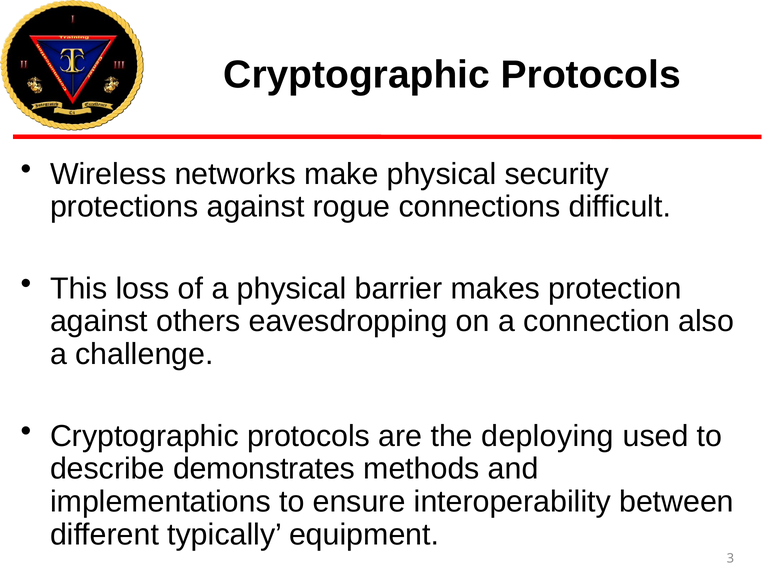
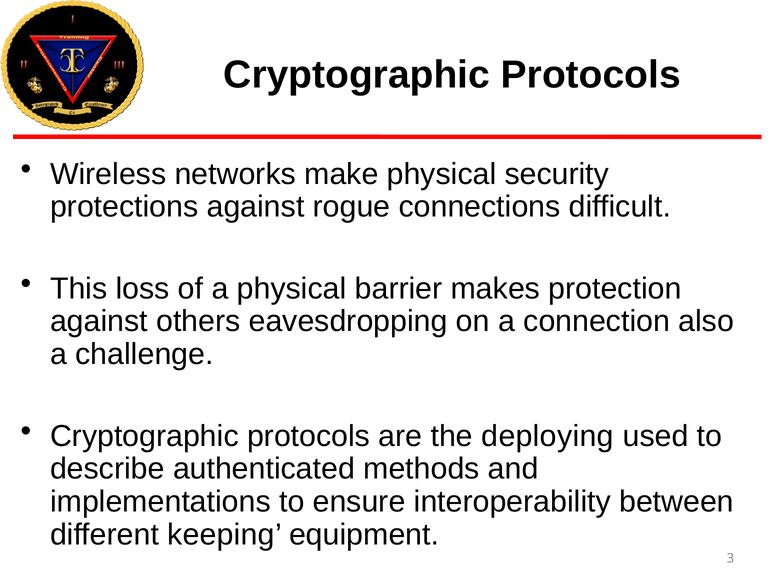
demonstrates: demonstrates -> authenticated
typically: typically -> keeping
